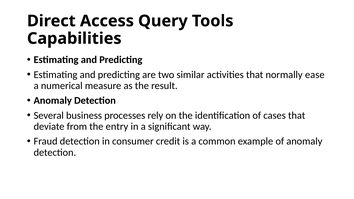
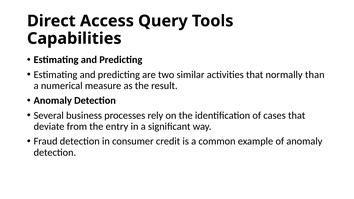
ease: ease -> than
